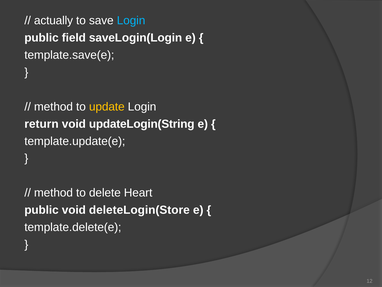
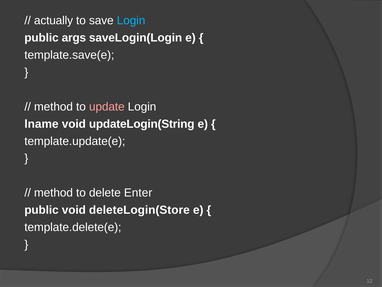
field: field -> args
update colour: yellow -> pink
return: return -> lname
Heart: Heart -> Enter
